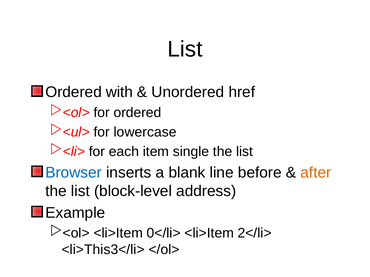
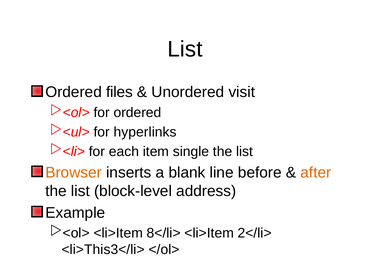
with: with -> files
href: href -> visit
lowercase: lowercase -> hyperlinks
Browser colour: blue -> orange
0</li>: 0</li> -> 8</li>
